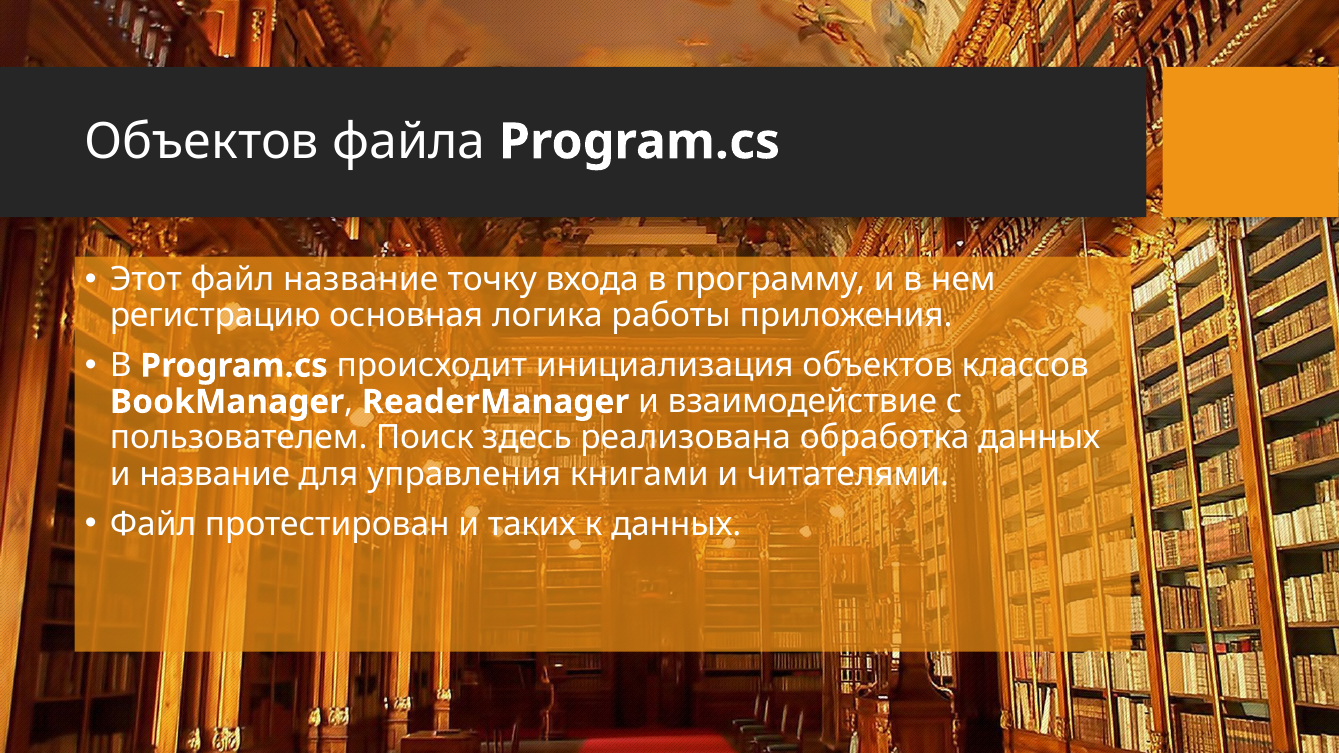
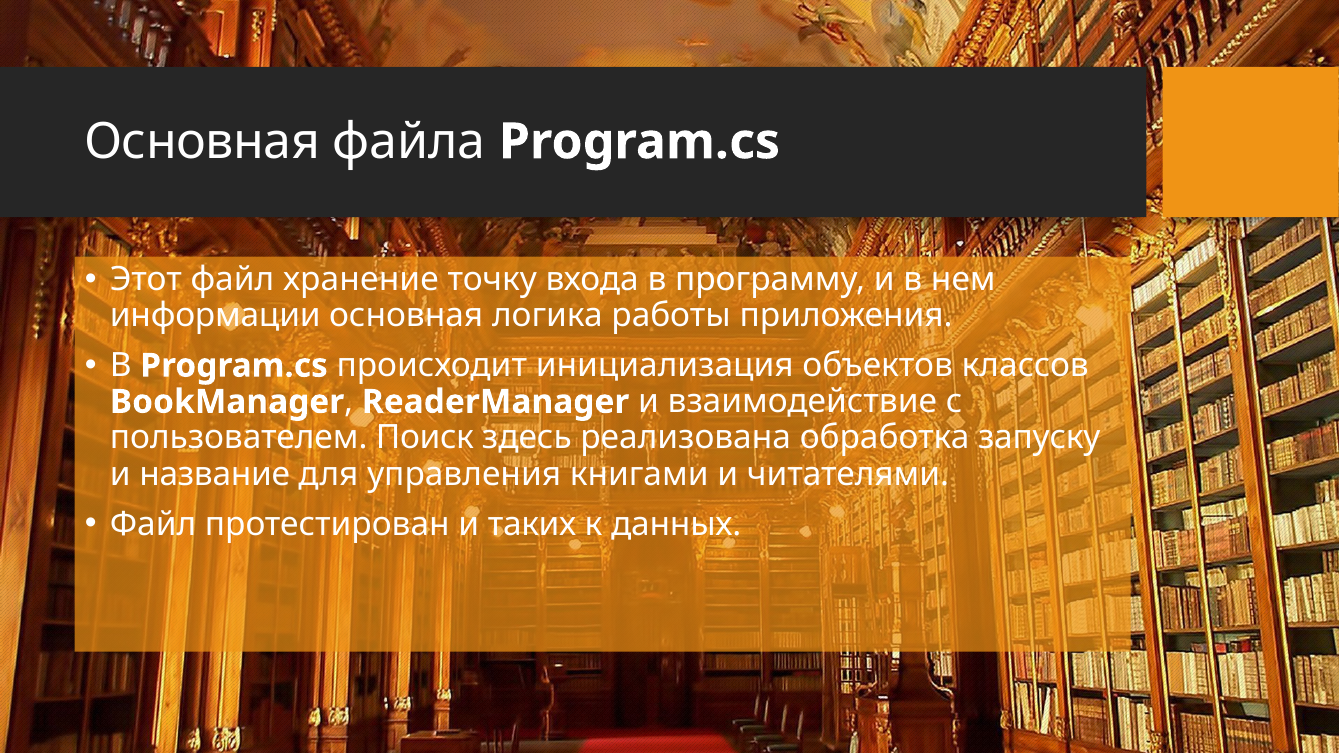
Объектов at (202, 142): Объектов -> Основная
файл название: название -> хранение
регистрацию: регистрацию -> информации
обработка данных: данных -> запуску
